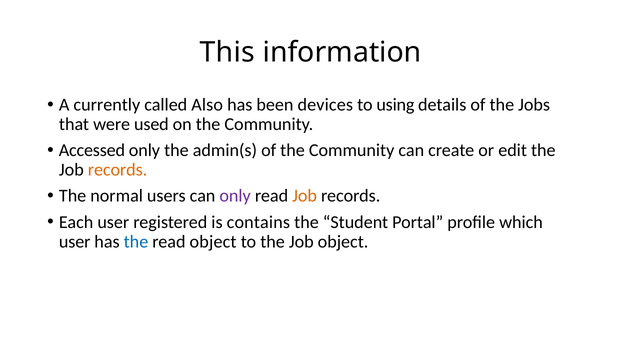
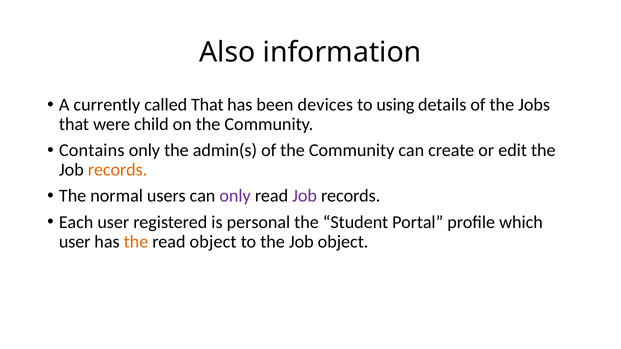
This: This -> Also
called Also: Also -> That
used: used -> child
Accessed: Accessed -> Contains
Job at (305, 196) colour: orange -> purple
contains: contains -> personal
the at (136, 242) colour: blue -> orange
